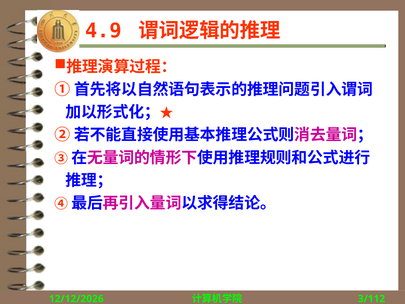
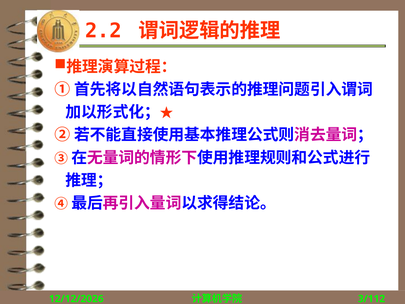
4.9: 4.9 -> 2.2
